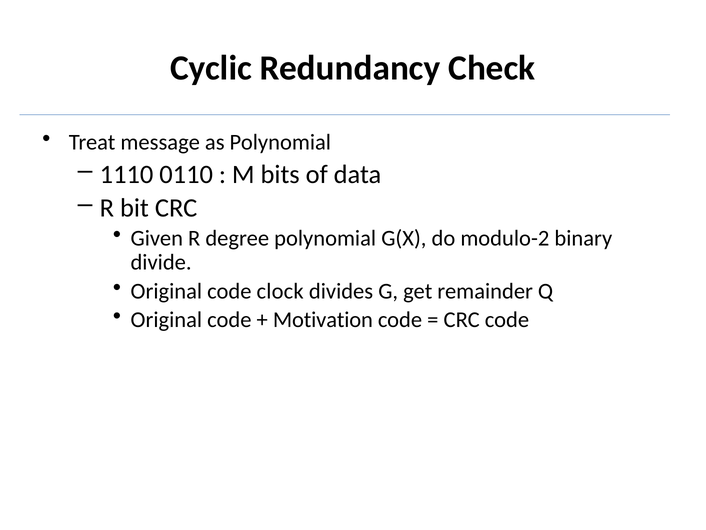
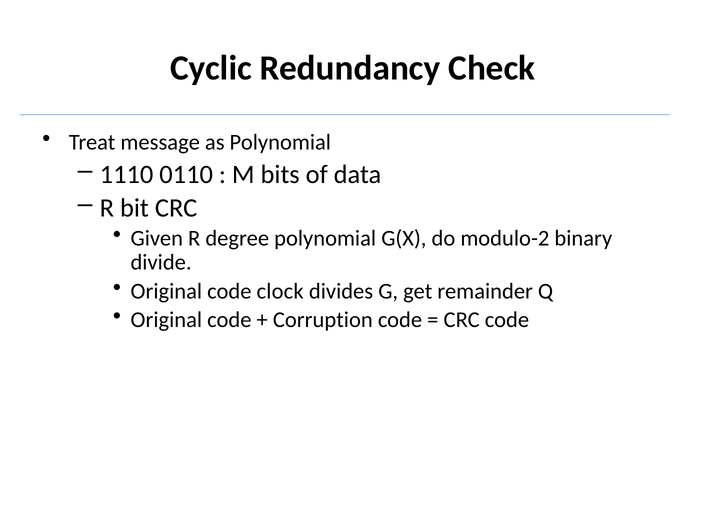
Motivation: Motivation -> Corruption
